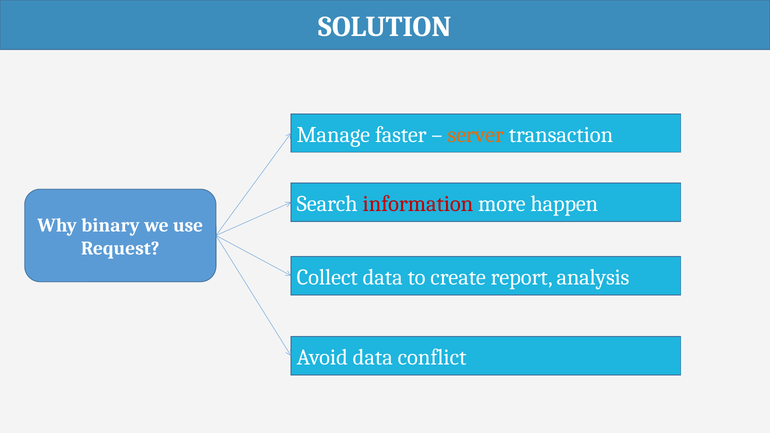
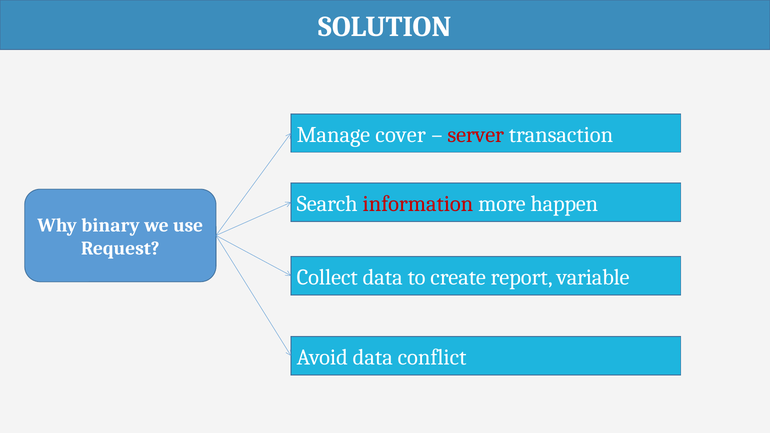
faster: faster -> cover
server colour: orange -> red
analysis: analysis -> variable
